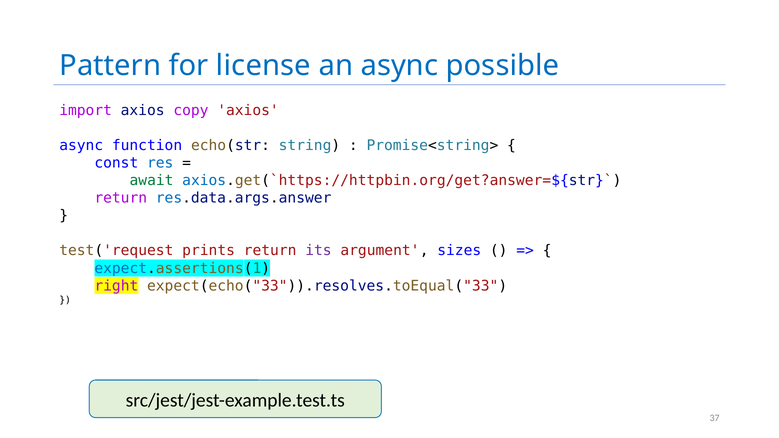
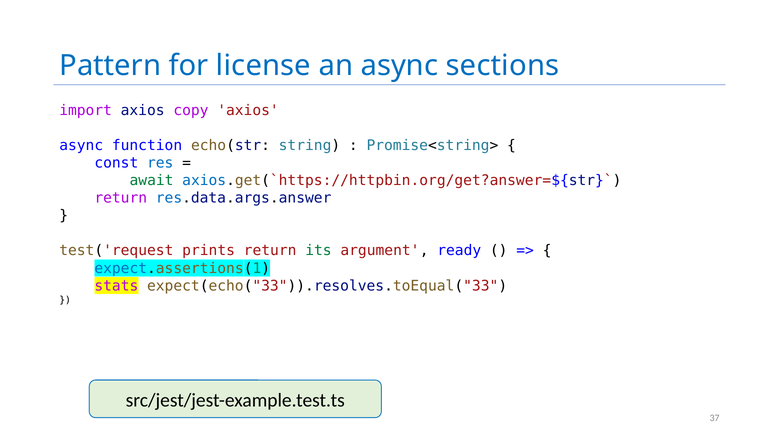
possible: possible -> sections
its colour: purple -> green
sizes: sizes -> ready
right: right -> stats
